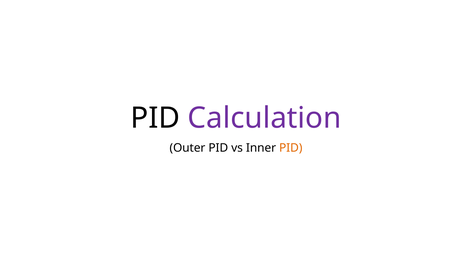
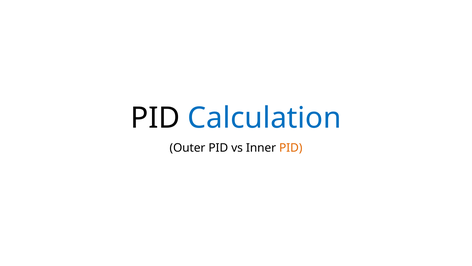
Calculation colour: purple -> blue
